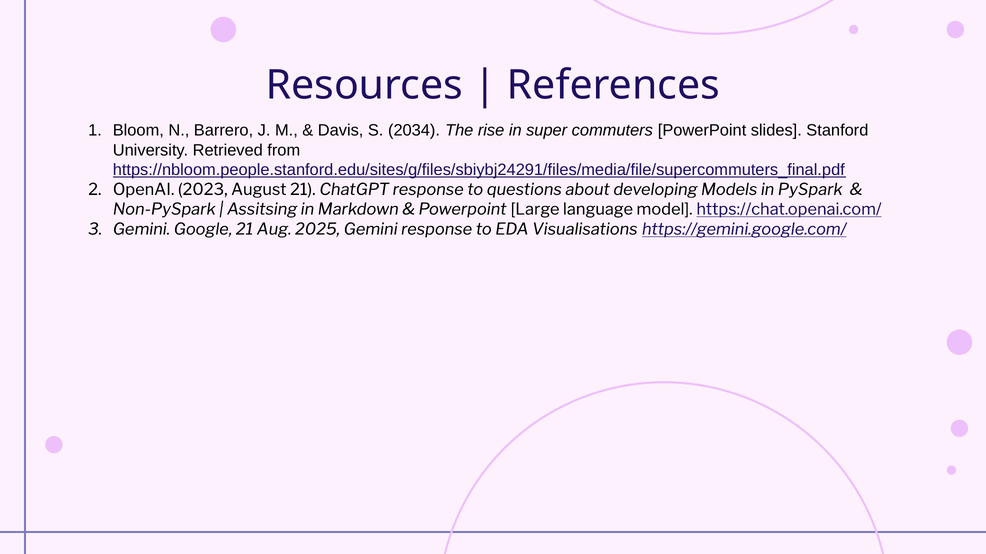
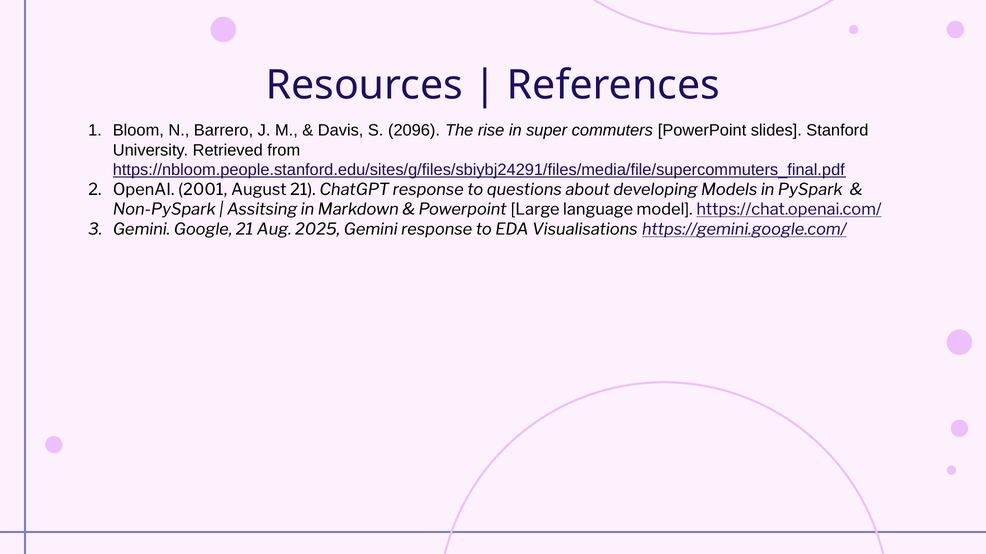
2034: 2034 -> 2096
2023: 2023 -> 2001
